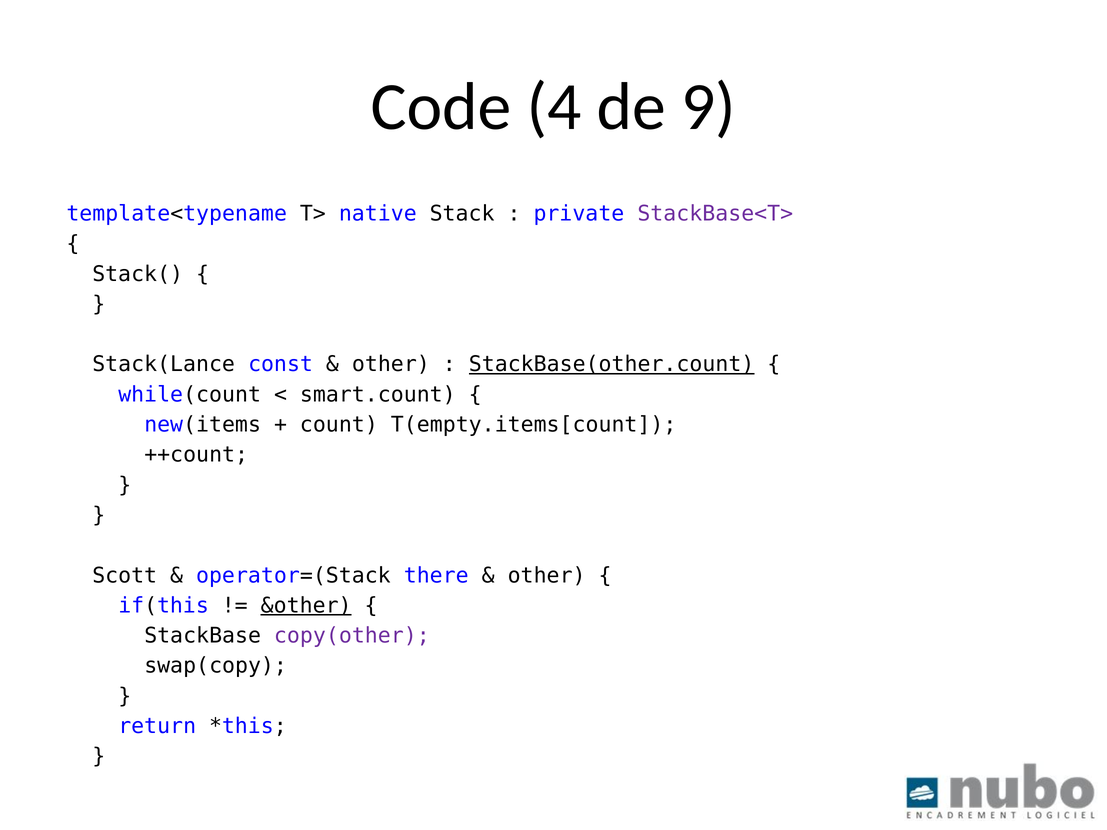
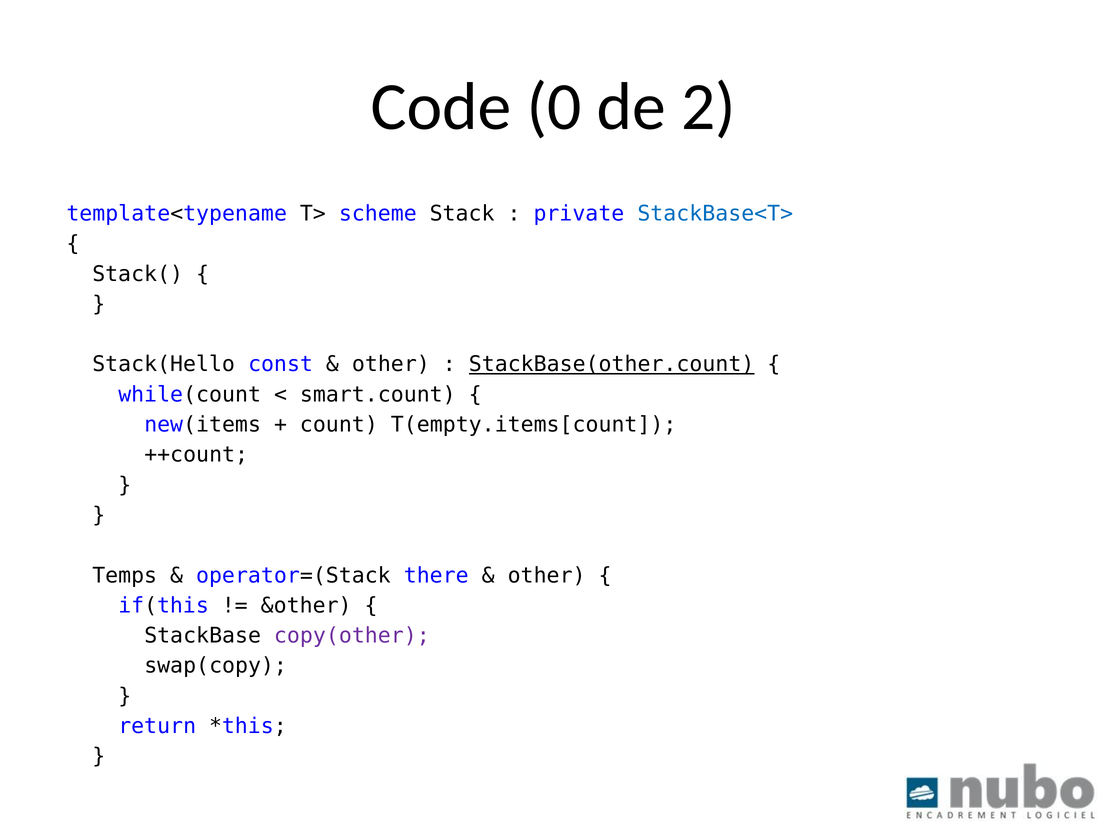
4: 4 -> 0
9: 9 -> 2
native: native -> scheme
StackBase<T> colour: purple -> blue
Stack(Lance: Stack(Lance -> Stack(Hello
Scott: Scott -> Temps
&other underline: present -> none
